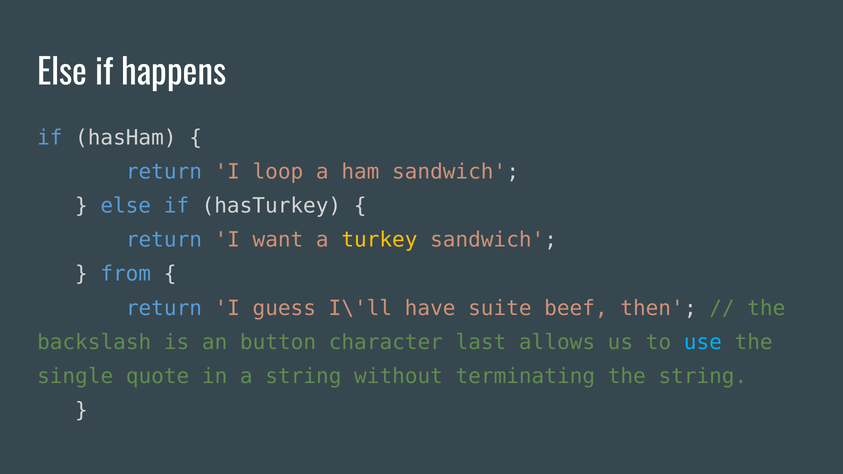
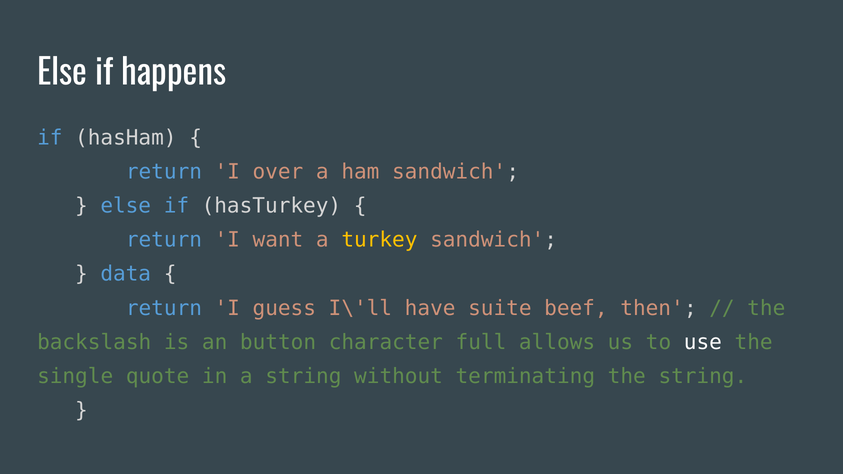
loop: loop -> over
from: from -> data
last: last -> full
use colour: light blue -> white
